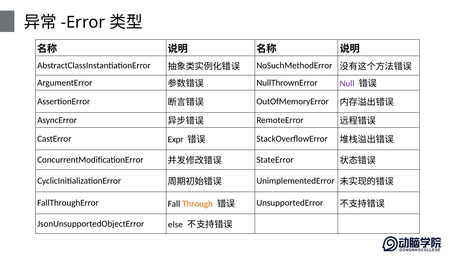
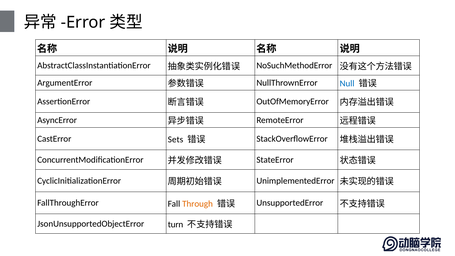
Null colour: purple -> blue
Expr: Expr -> Sets
else: else -> turn
